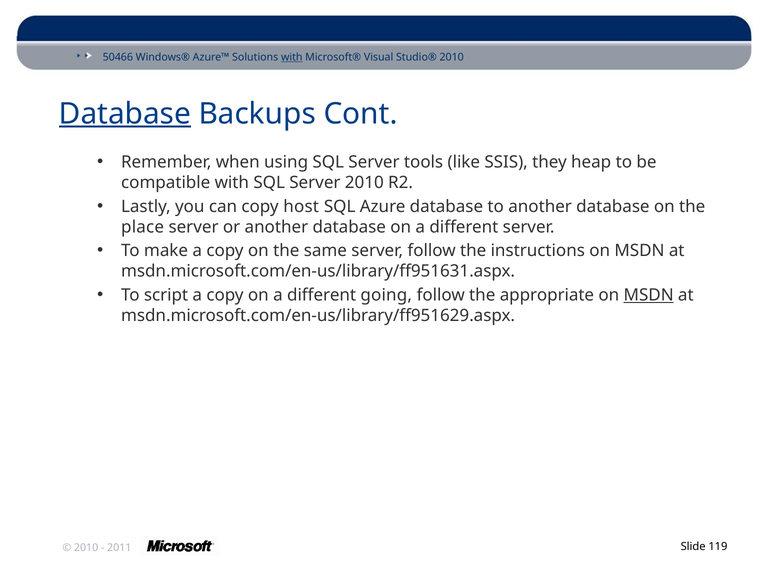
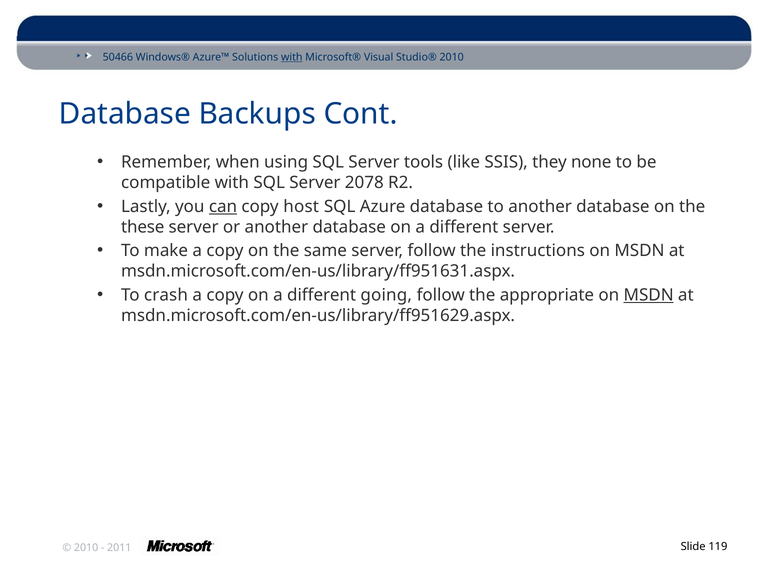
Database at (125, 114) underline: present -> none
heap: heap -> none
Server 2010: 2010 -> 2078
can underline: none -> present
place: place -> these
script: script -> crash
